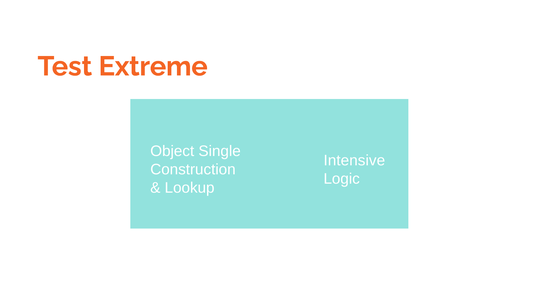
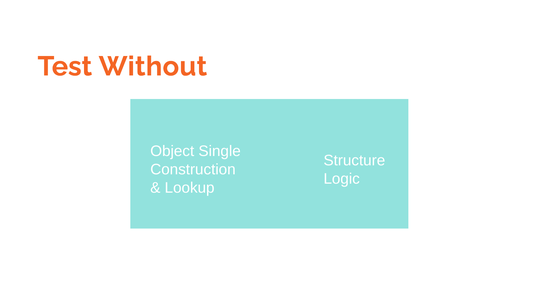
Extreme: Extreme -> Without
Intensive: Intensive -> Structure
